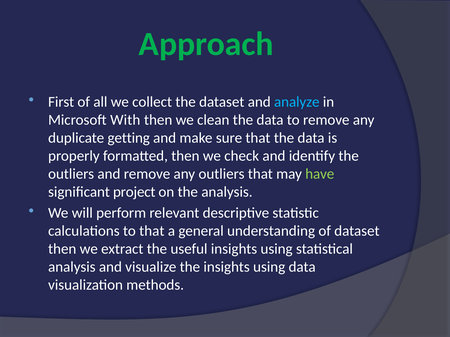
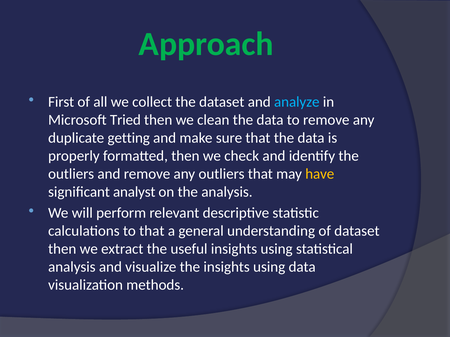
With: With -> Tried
have colour: light green -> yellow
project: project -> analyst
